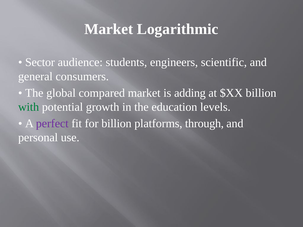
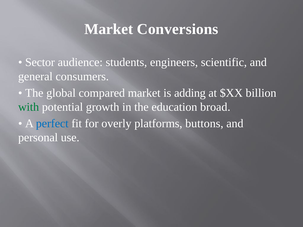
Logarithmic: Logarithmic -> Conversions
levels: levels -> broad
perfect colour: purple -> blue
for billion: billion -> overly
through: through -> buttons
